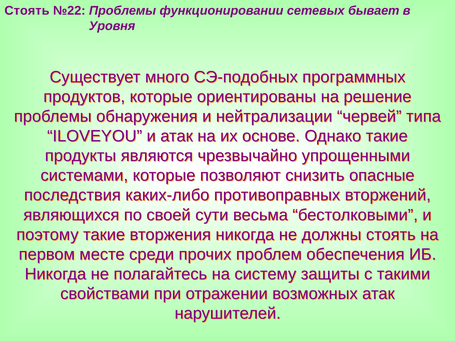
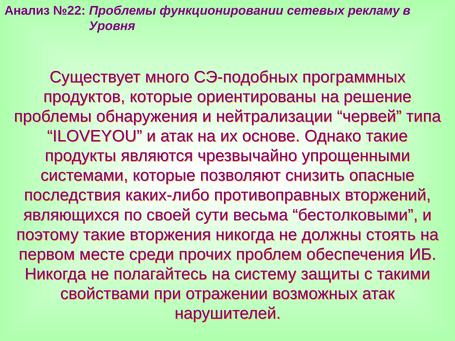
Стоять at (27, 11): Стоять -> Анализ
бывает: бывает -> рекламу
